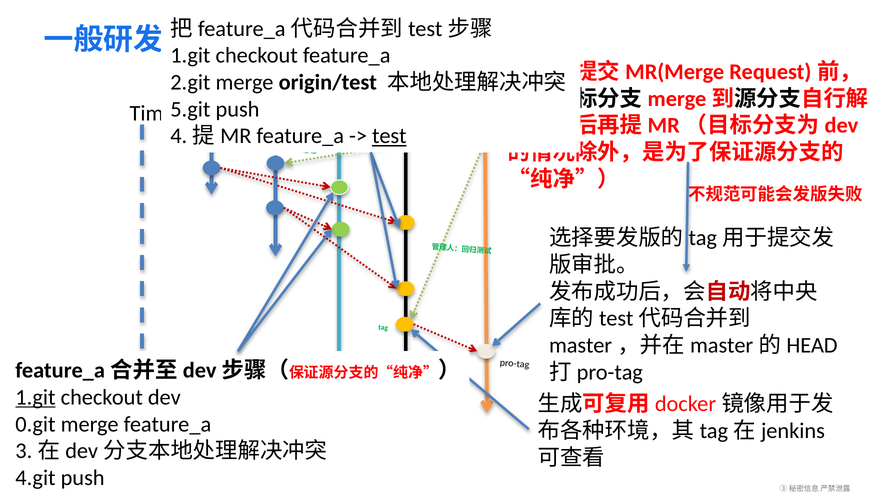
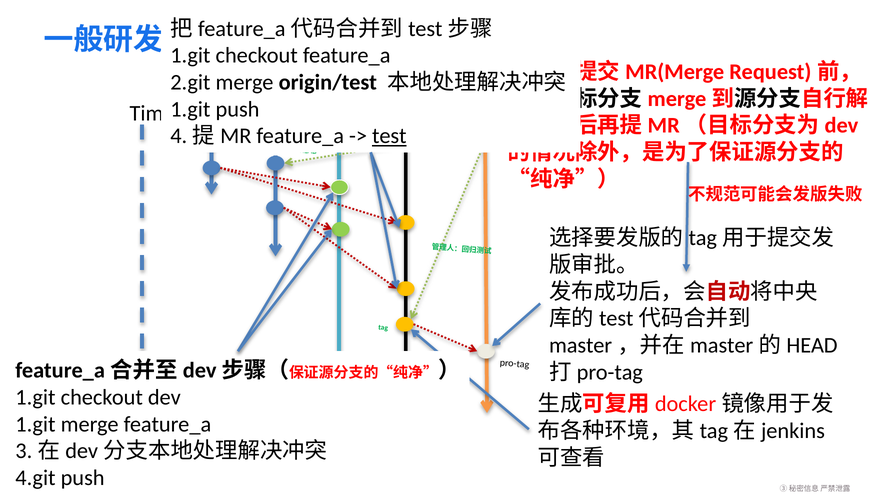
5.git at (190, 109): 5.git -> 1.git
1.git at (35, 398) underline: present -> none
0.git at (35, 425): 0.git -> 1.git
